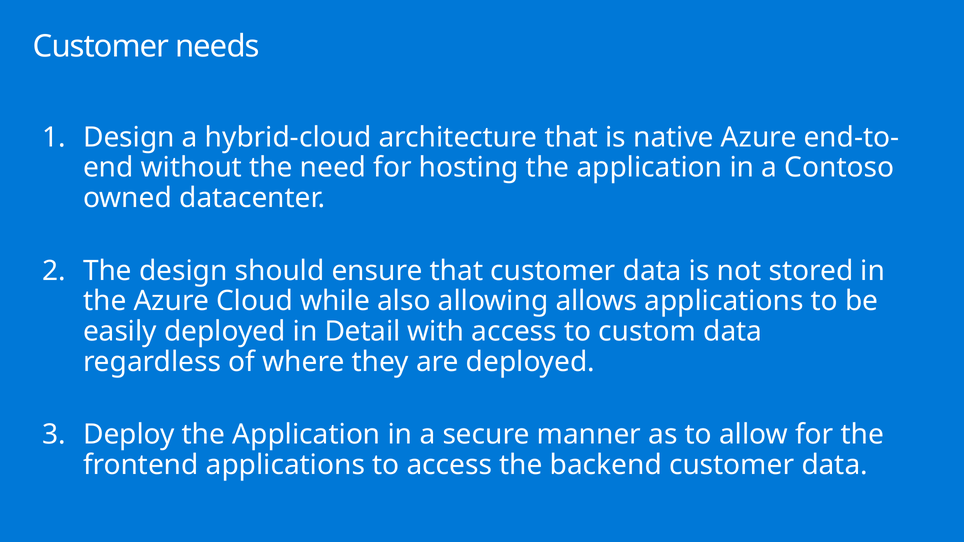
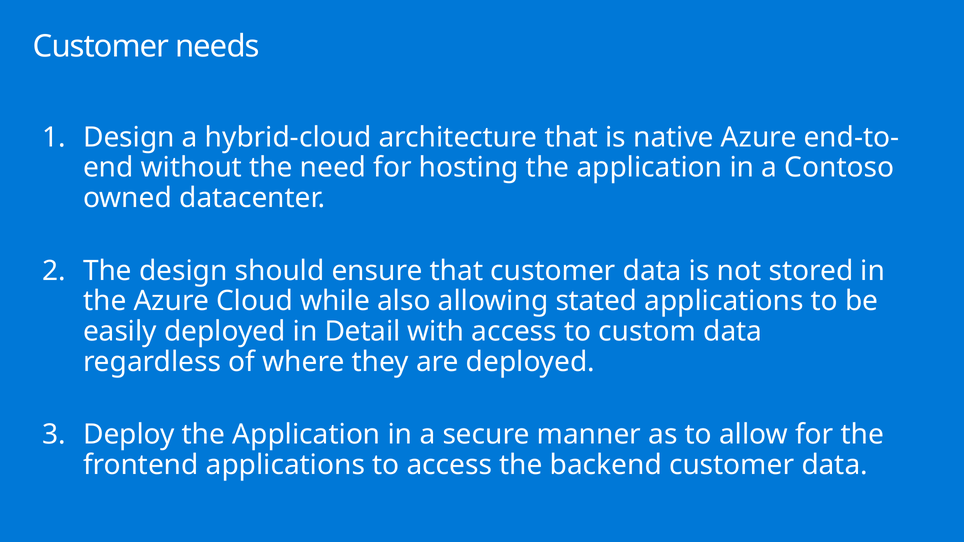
allows: allows -> stated
